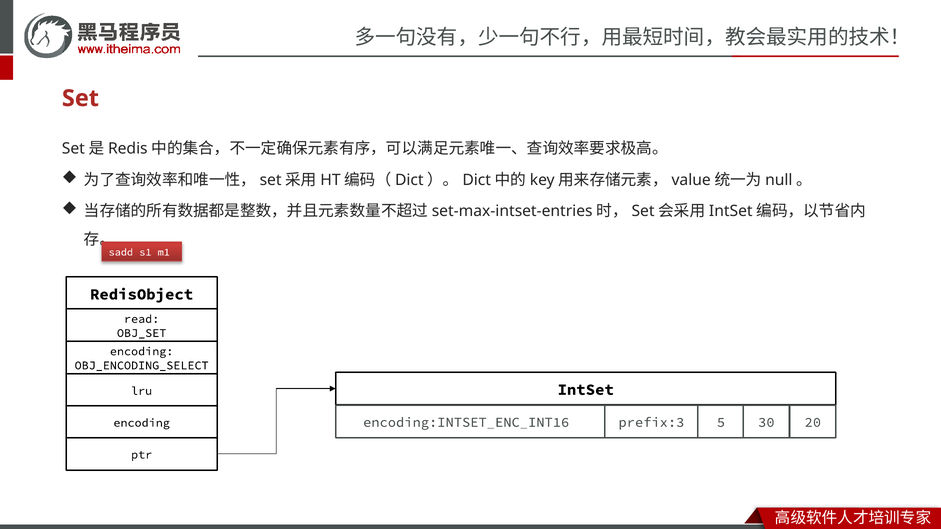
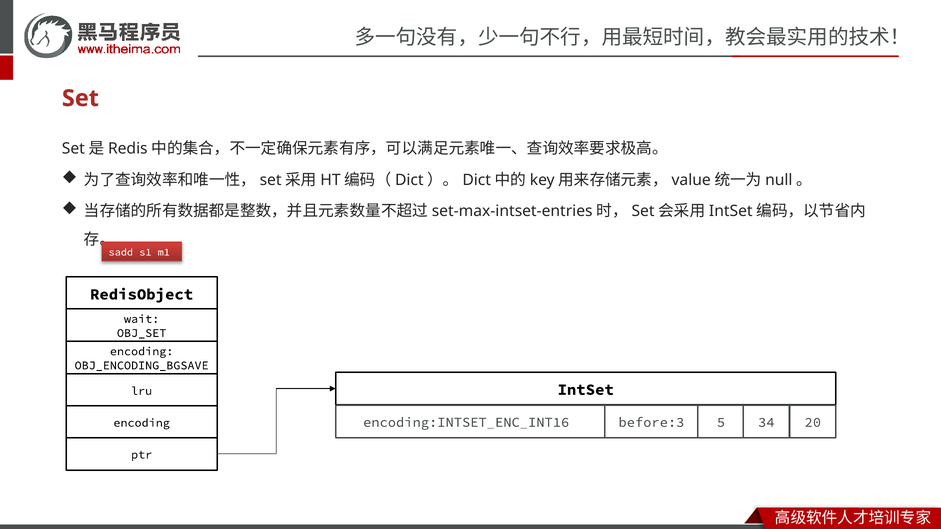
read: read -> wait
OBJ_ENCODING_SELECT: OBJ_ENCODING_SELECT -> OBJ_ENCODING_BGSAVE
prefix:3: prefix:3 -> before:3
30: 30 -> 34
